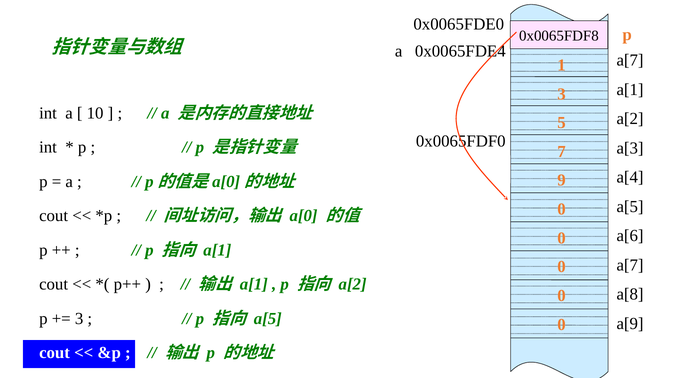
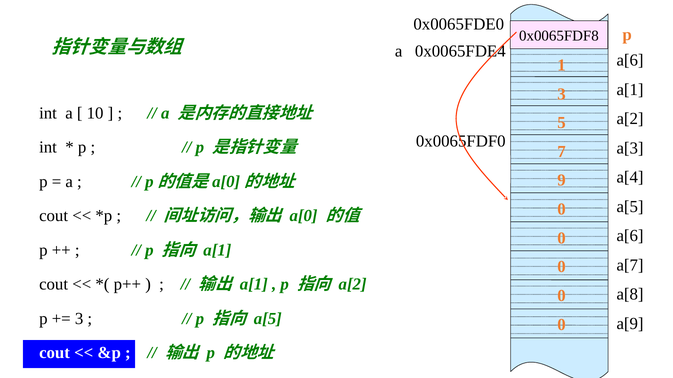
a[7 at (630, 61): a[7 -> a[6
